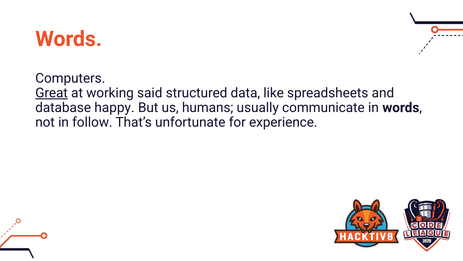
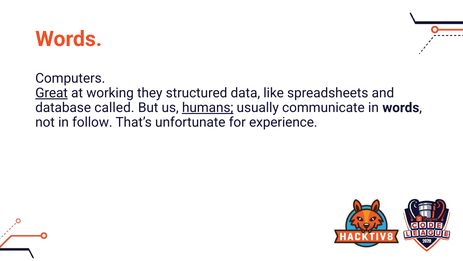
said: said -> they
happy: happy -> called
humans underline: none -> present
